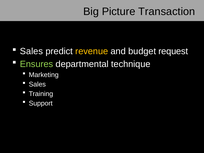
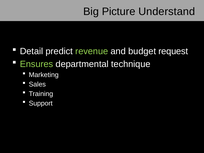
Transaction: Transaction -> Understand
Sales at (31, 51): Sales -> Detail
revenue colour: yellow -> light green
